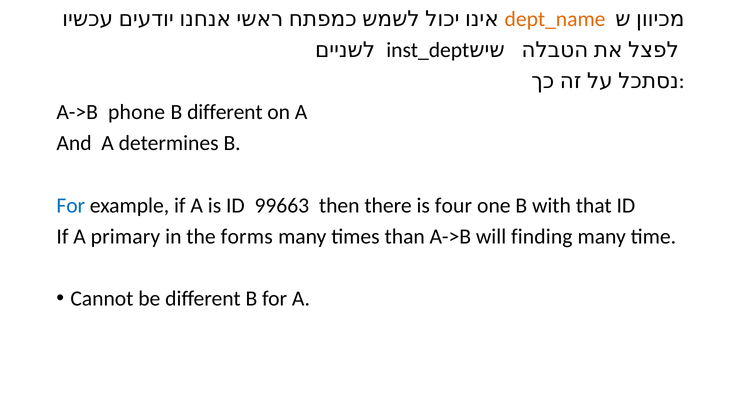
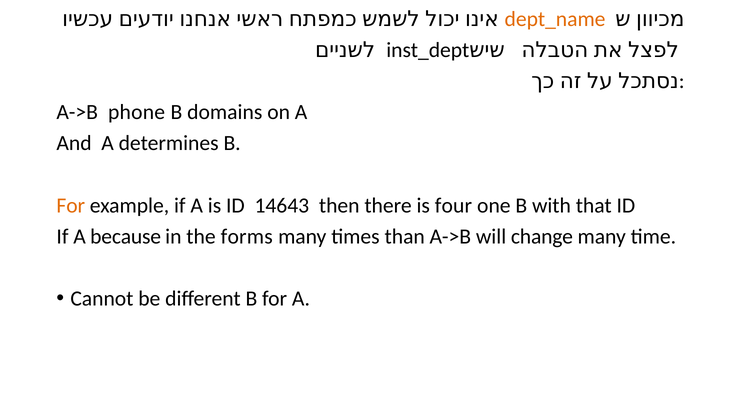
B different: different -> domains
For at (71, 205) colour: blue -> orange
99663: 99663 -> 14643
primary: primary -> because
finding: finding -> change
